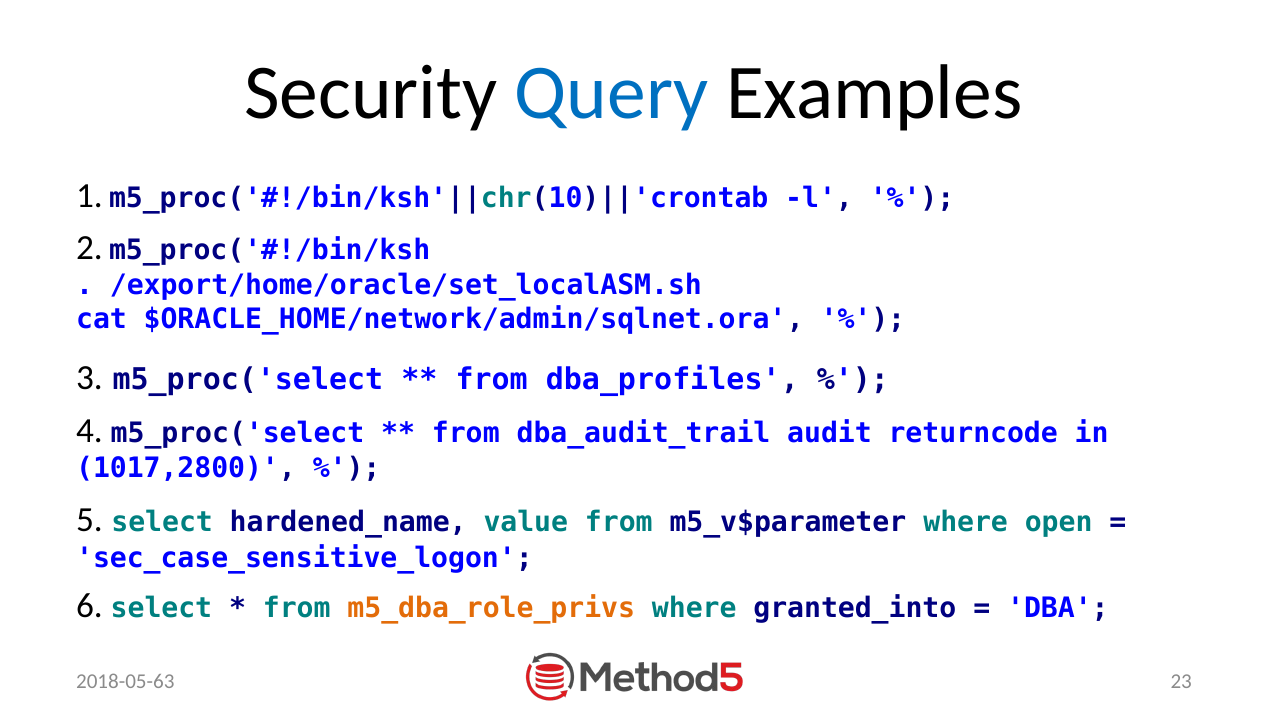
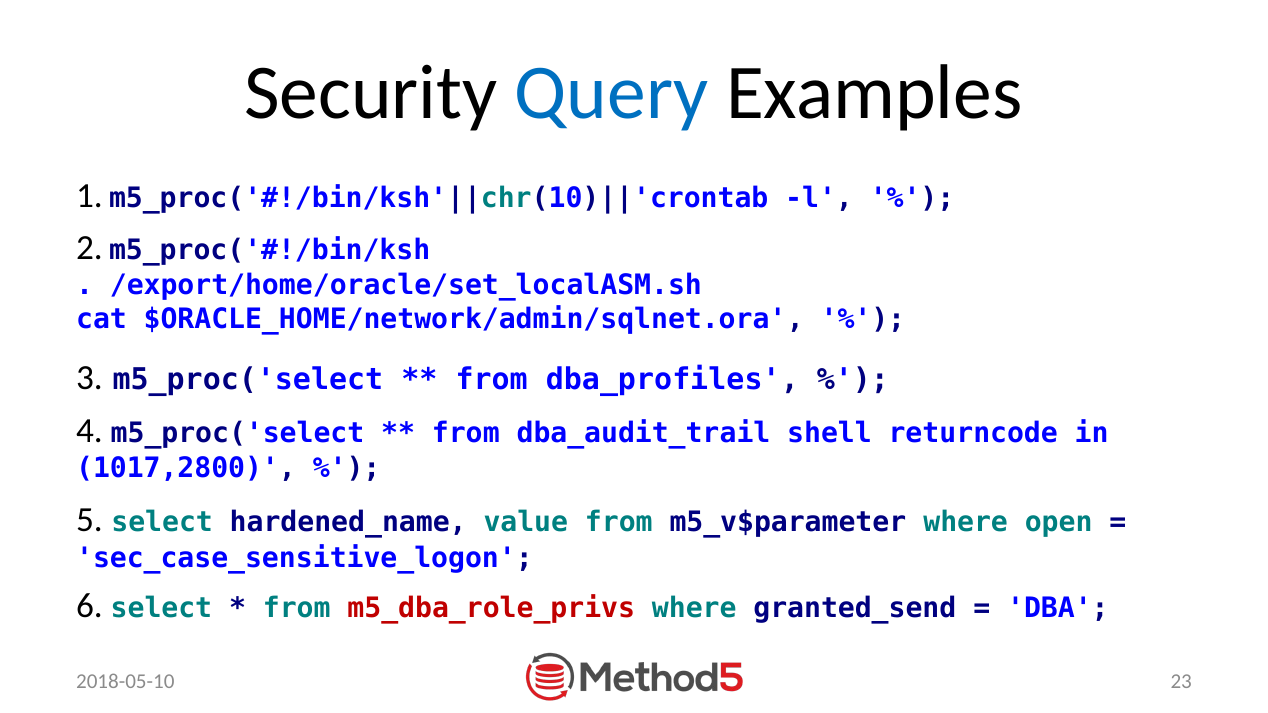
audit: audit -> shell
m5_dba_role_privs colour: orange -> red
granted_into: granted_into -> granted_send
2018-05-63: 2018-05-63 -> 2018-05-10
